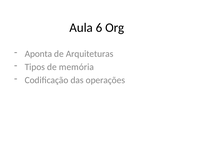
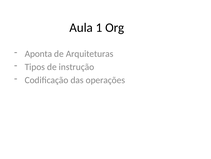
6: 6 -> 1
memória: memória -> instrução
